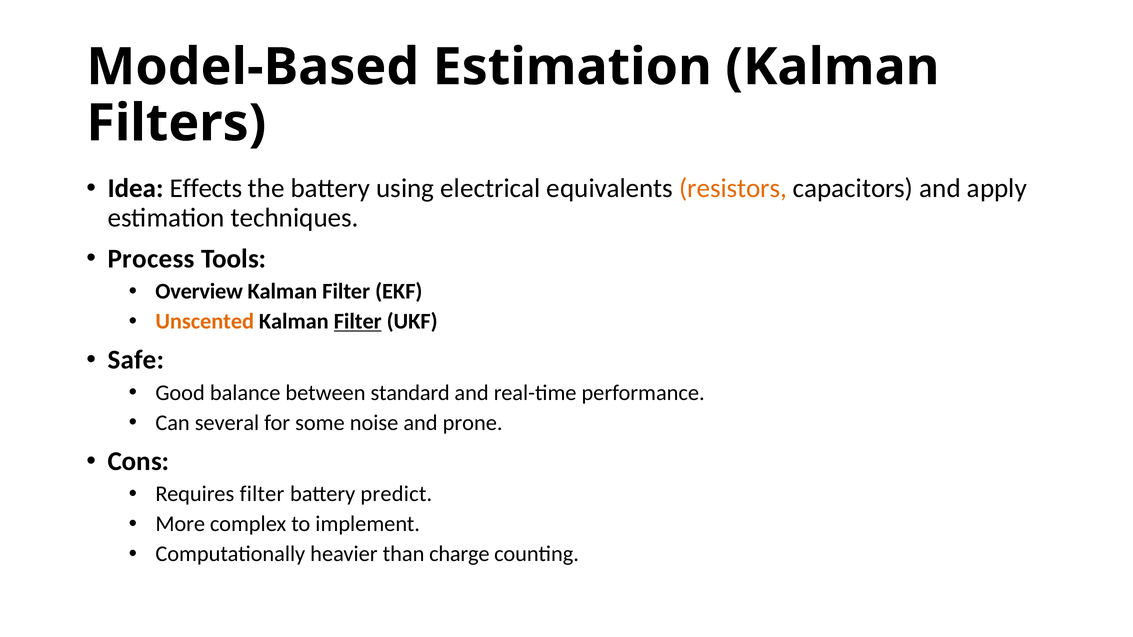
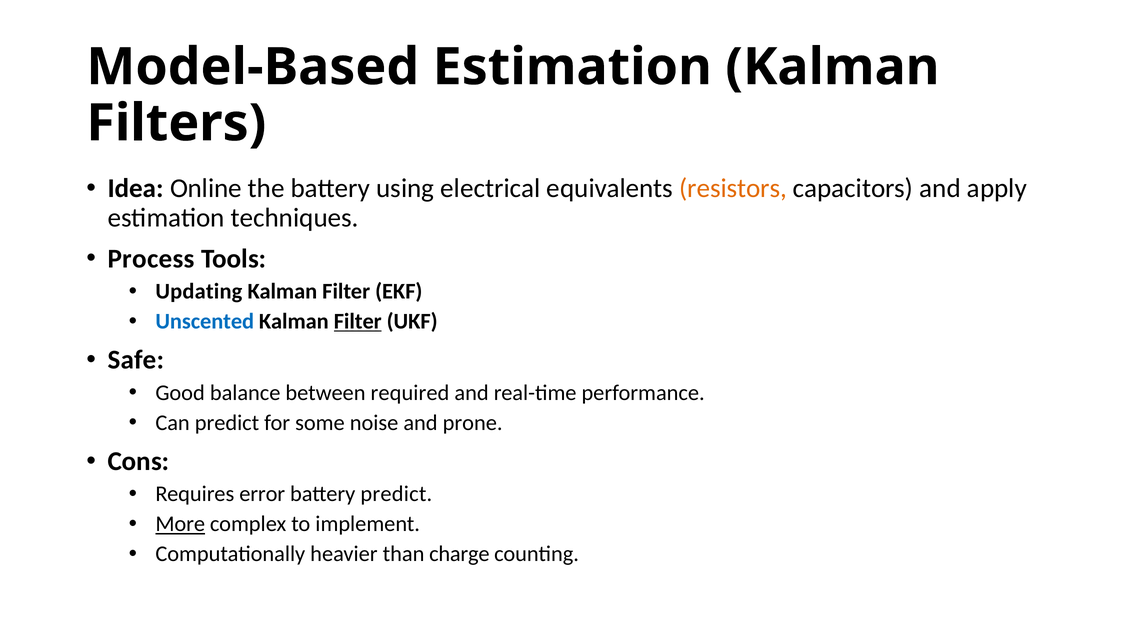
Effects: Effects -> Online
Overview: Overview -> Updating
Unscented colour: orange -> blue
standard: standard -> required
Can several: several -> predict
Requires filter: filter -> error
More underline: none -> present
